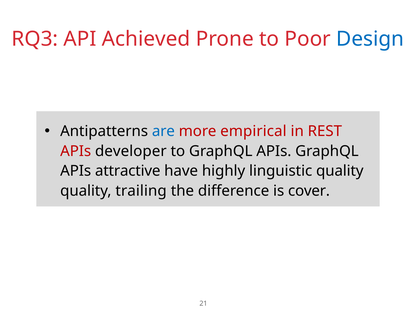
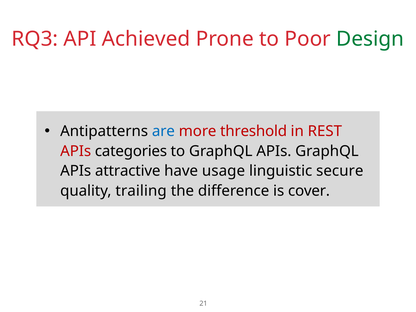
Design colour: blue -> green
empirical: empirical -> threshold
developer: developer -> categories
highly: highly -> usage
linguistic quality: quality -> secure
